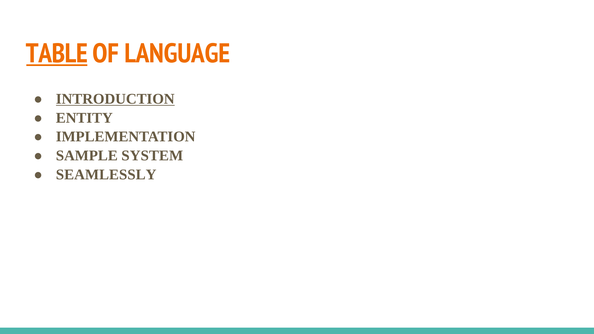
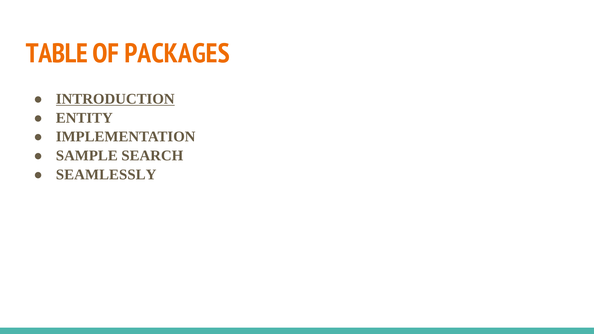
TABLE underline: present -> none
LANGUAGE: LANGUAGE -> PACKAGES
SYSTEM: SYSTEM -> SEARCH
